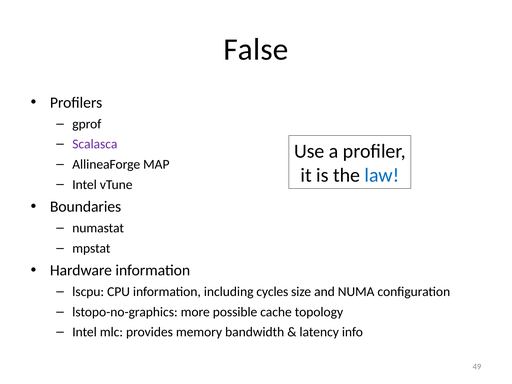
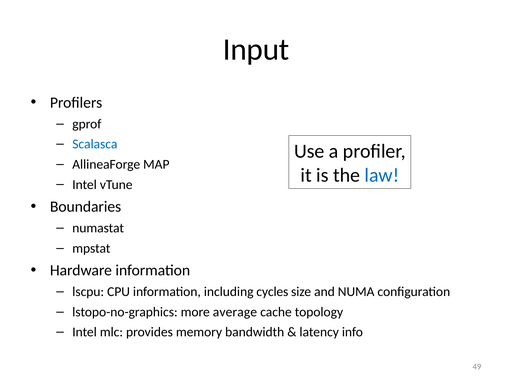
False: False -> Input
Scalasca colour: purple -> blue
possible: possible -> average
